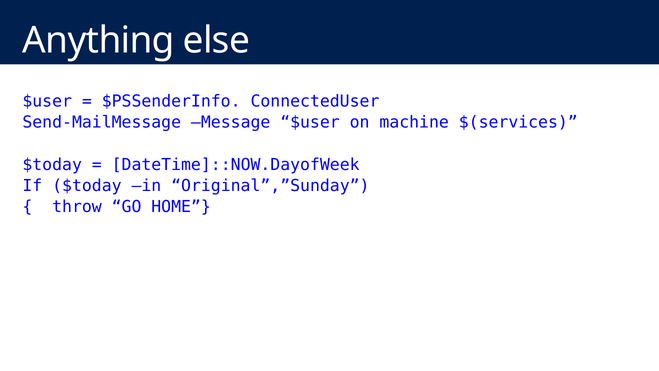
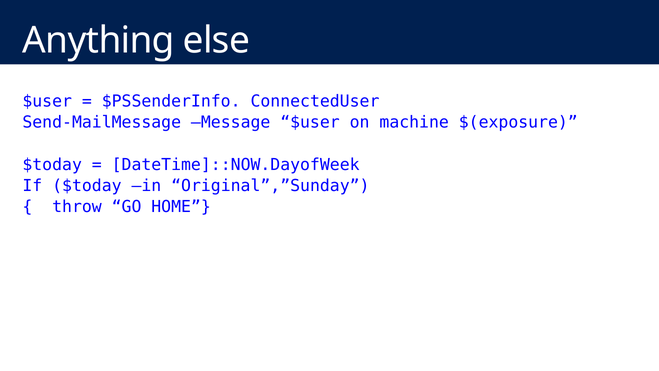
$(services: $(services -> $(exposure
